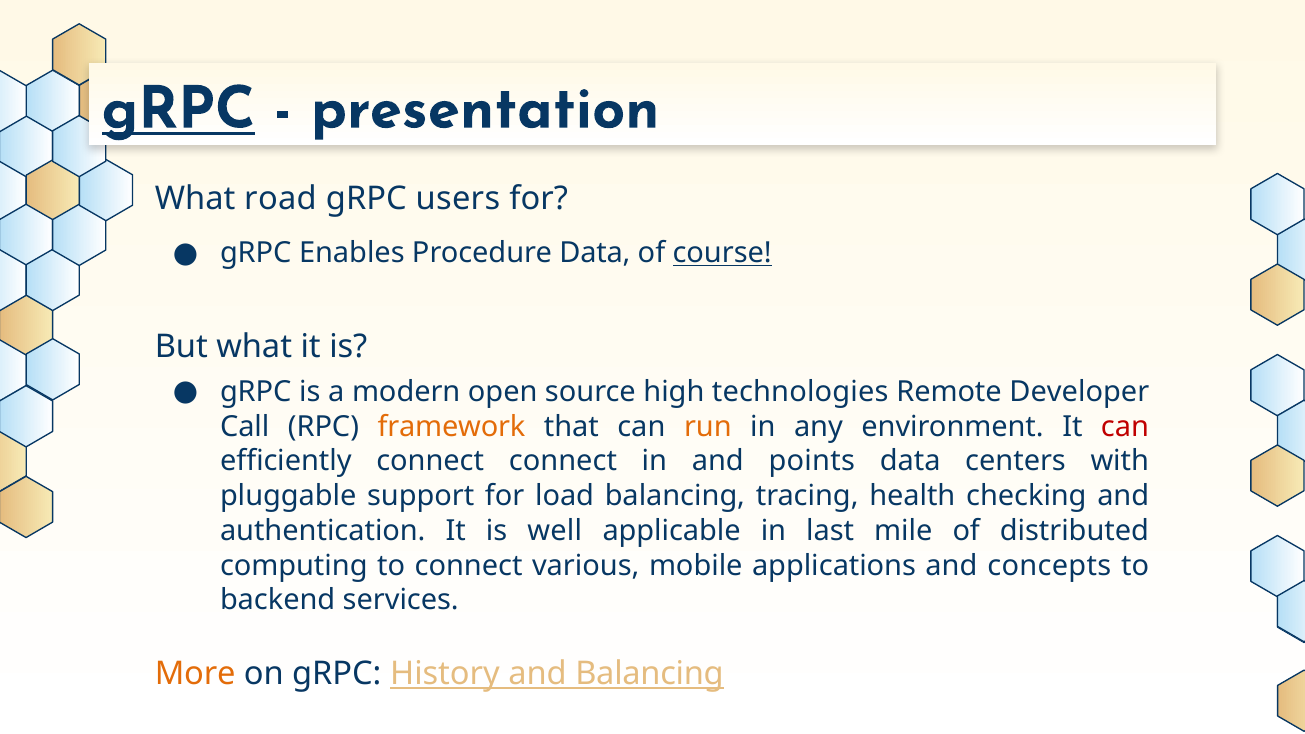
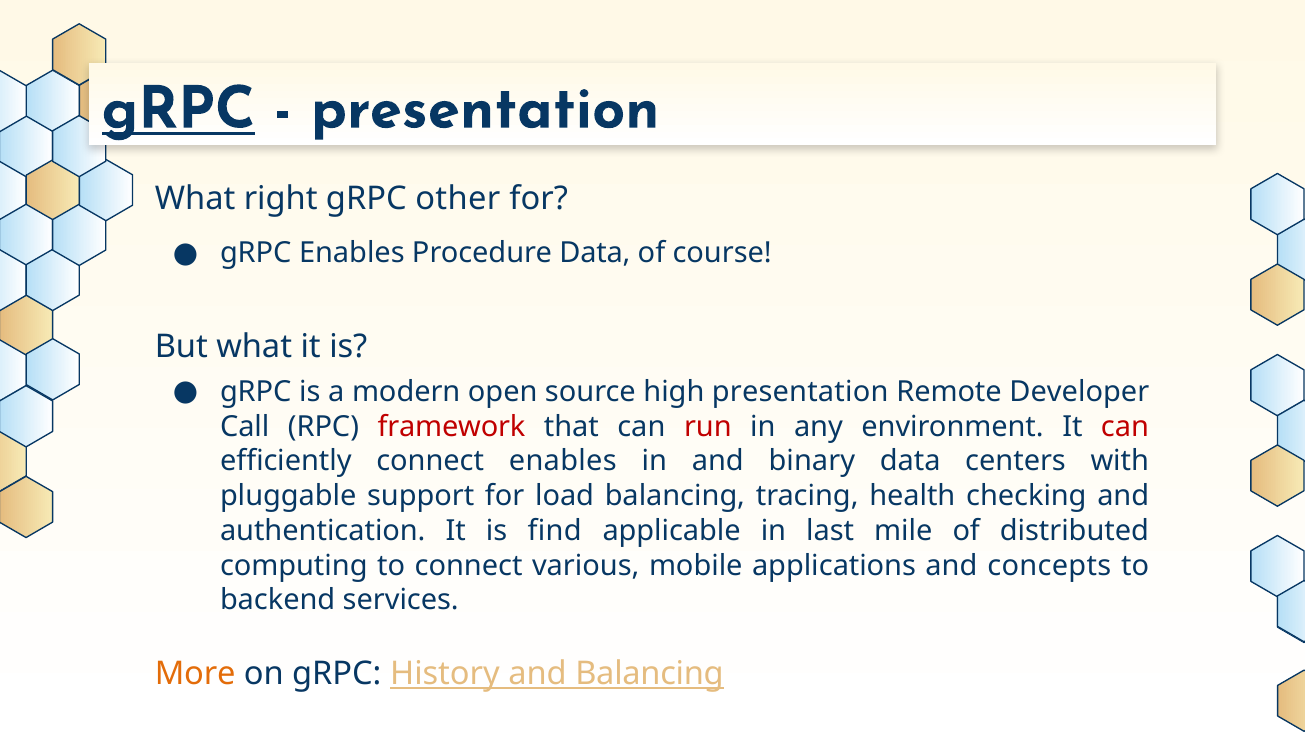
road: road -> right
users: users -> other
course underline: present -> none
high technologies: technologies -> presentation
framework colour: orange -> red
run colour: orange -> red
connect connect: connect -> enables
points: points -> binary
well: well -> find
